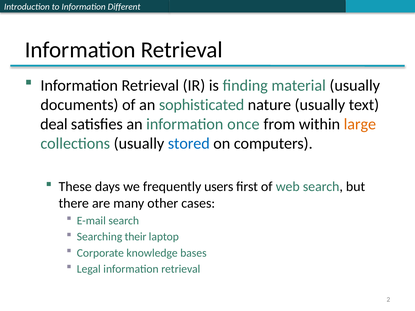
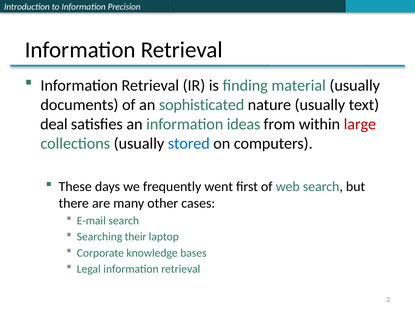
Different: Different -> Precision
once: once -> ideas
large colour: orange -> red
users: users -> went
